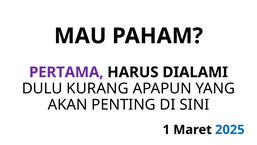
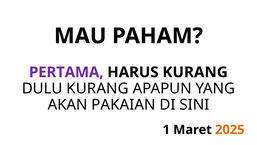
HARUS DIALAMI: DIALAMI -> KURANG
PENTING: PENTING -> PAKAIAN
2025 colour: blue -> orange
